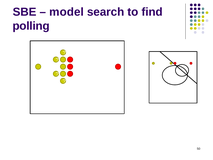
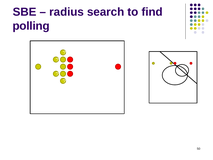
model: model -> radius
